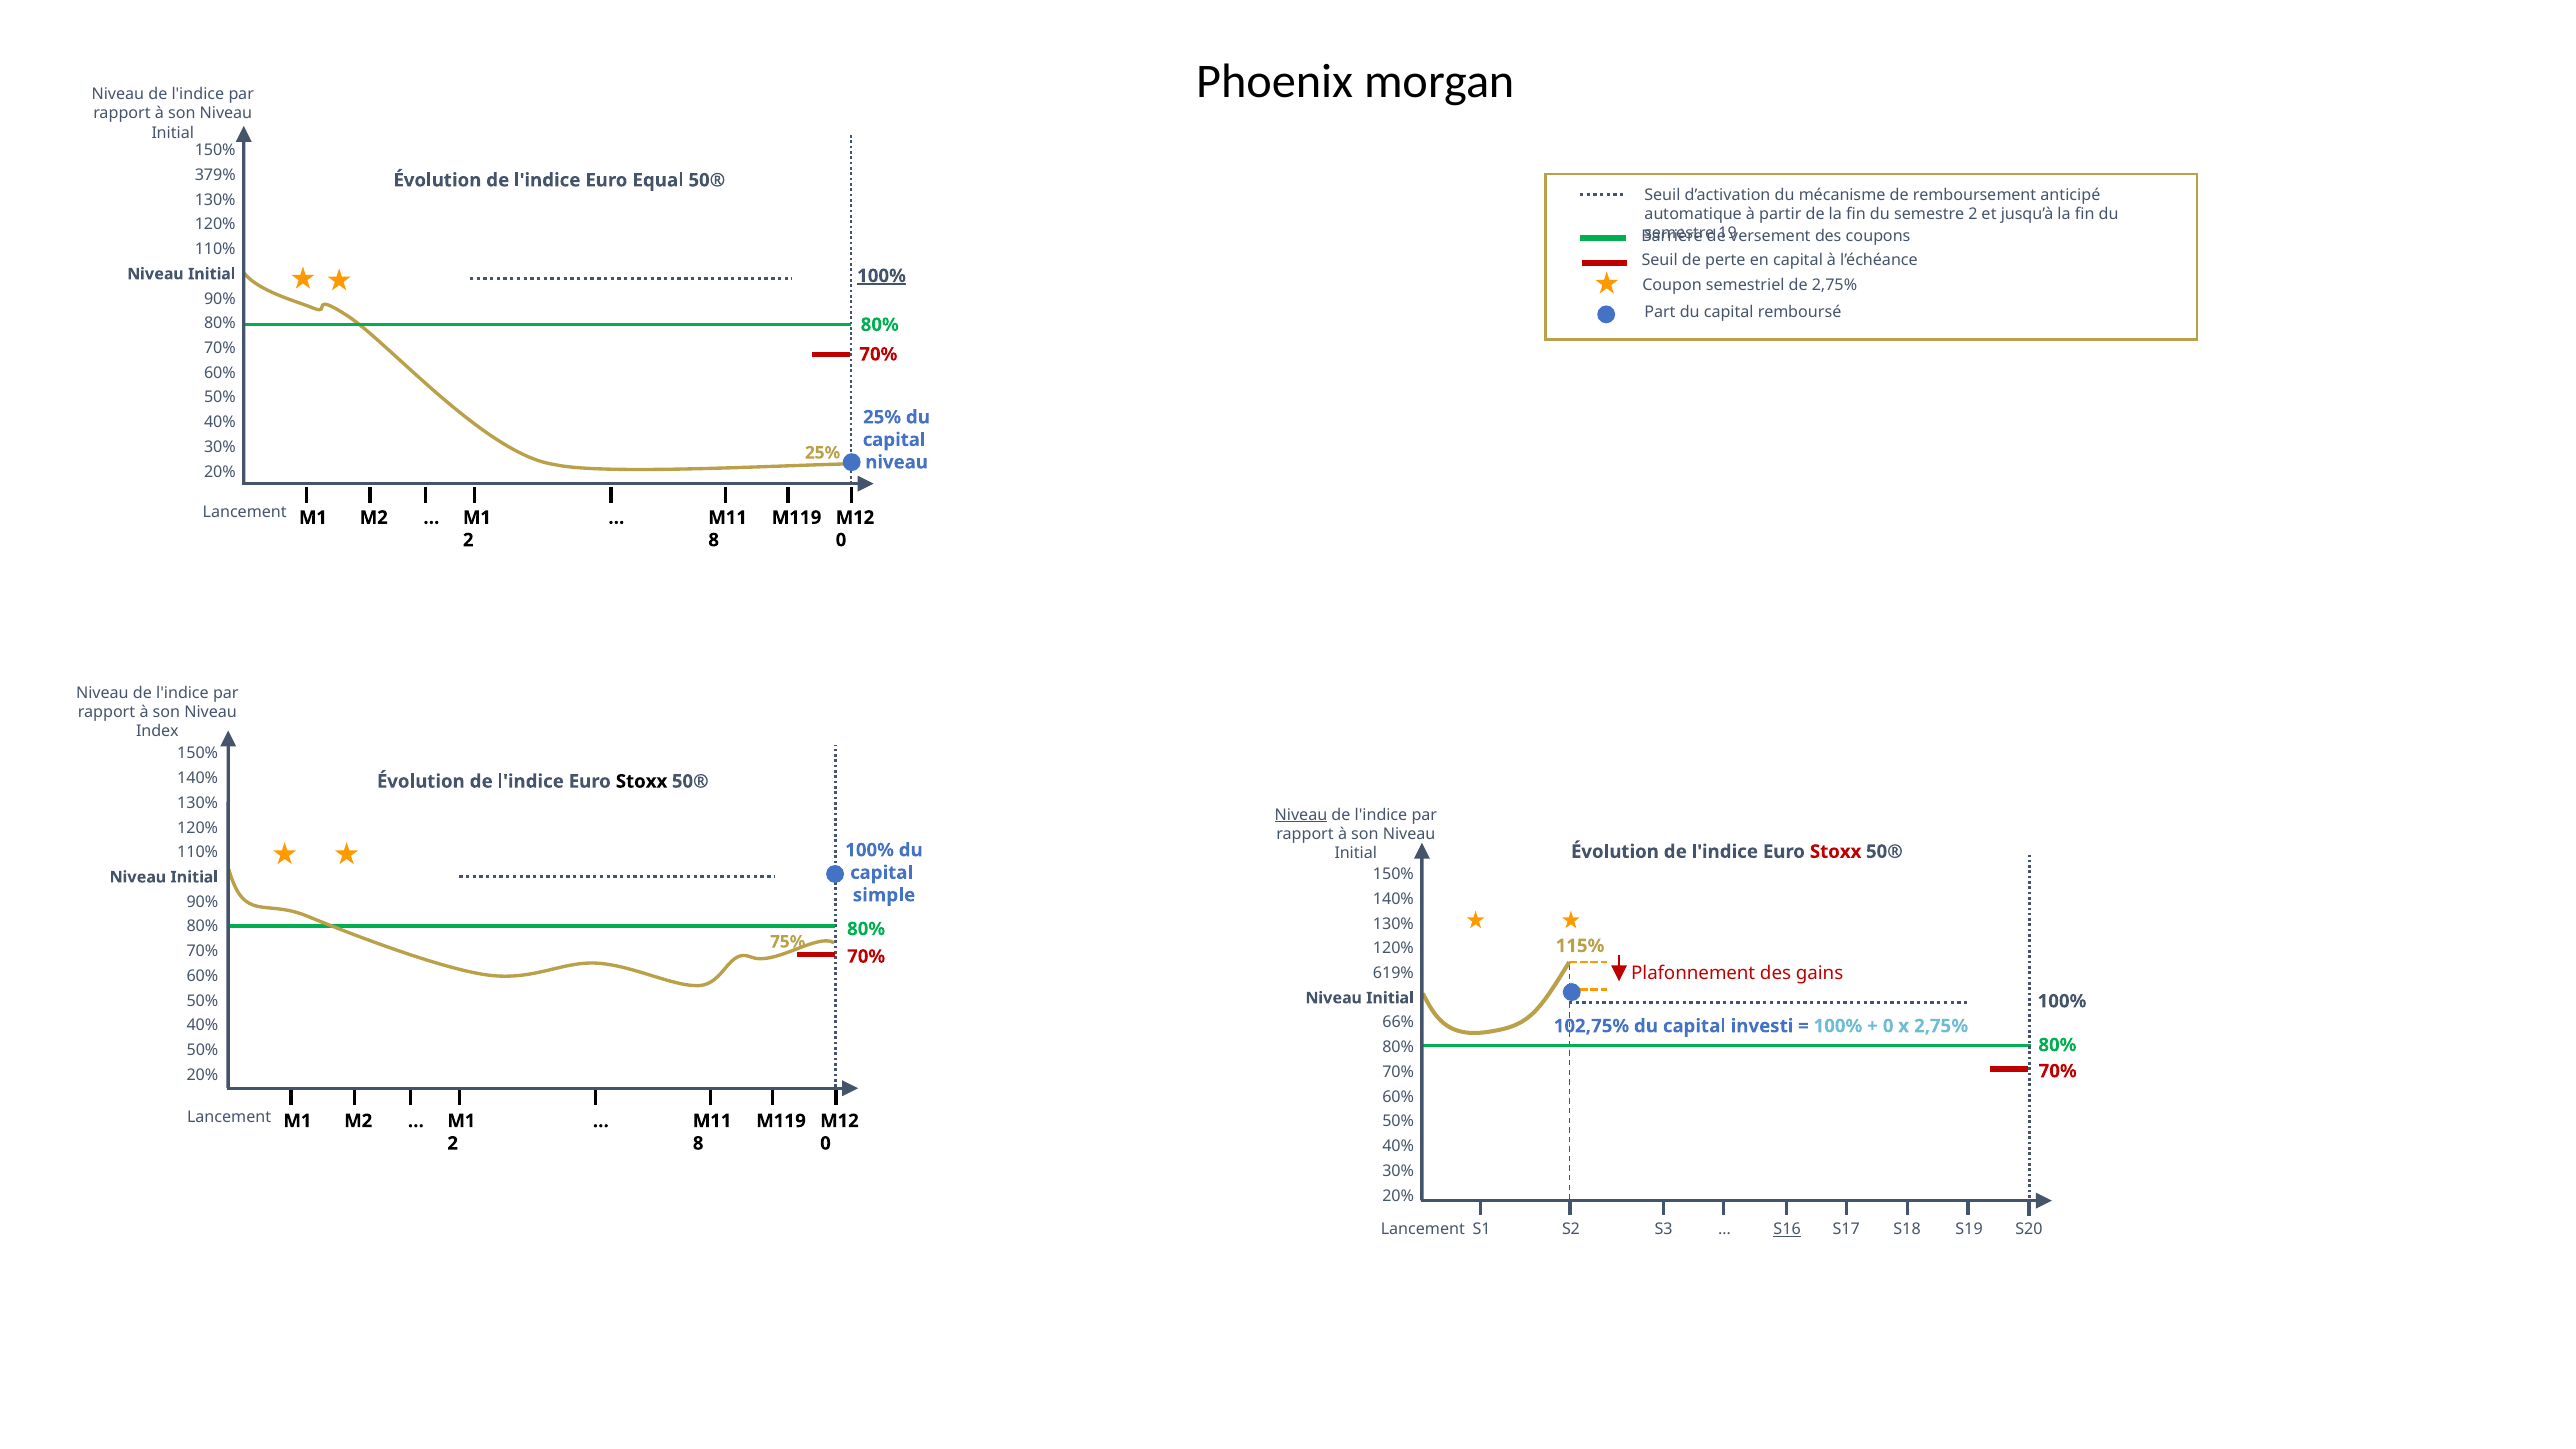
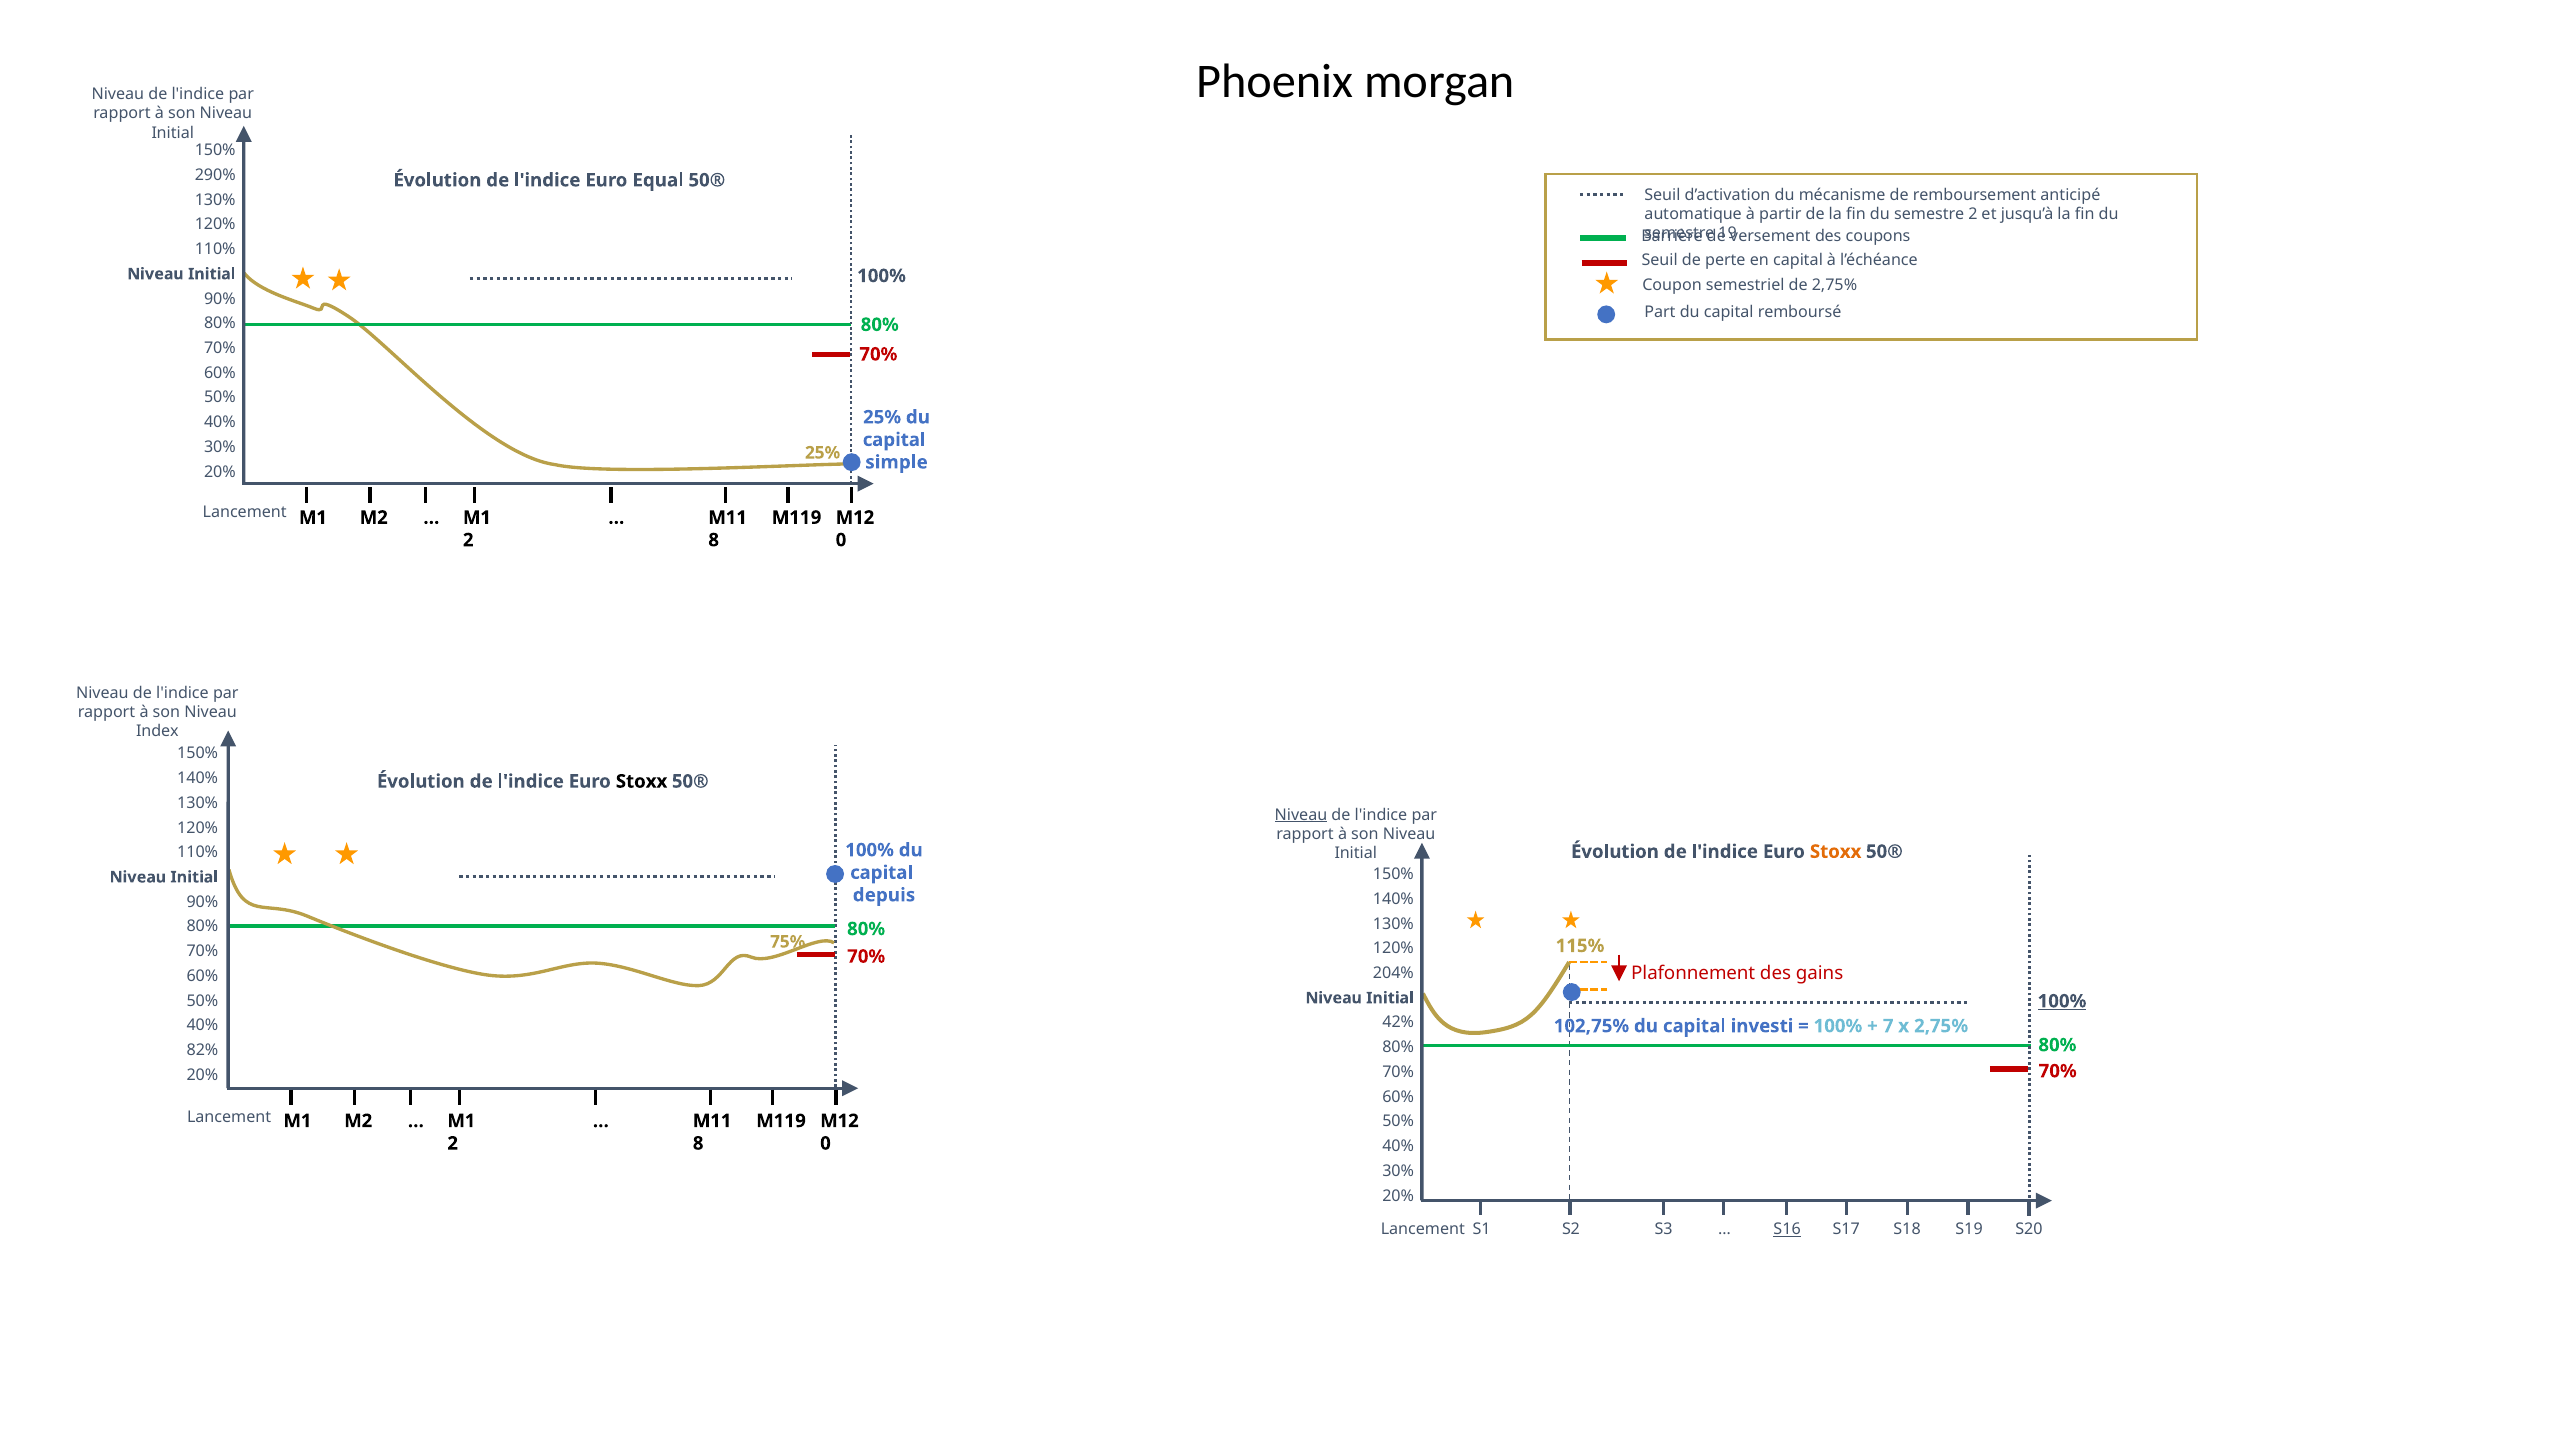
379%: 379% -> 290%
100% at (882, 276) underline: present -> none
niveau at (897, 462): niveau -> simple
Stoxx at (1836, 852) colour: red -> orange
simple: simple -> depuis
619%: 619% -> 204%
100% at (2062, 1001) underline: none -> present
66%: 66% -> 42%
0 at (1888, 1026): 0 -> 7
50% at (202, 1050): 50% -> 82%
